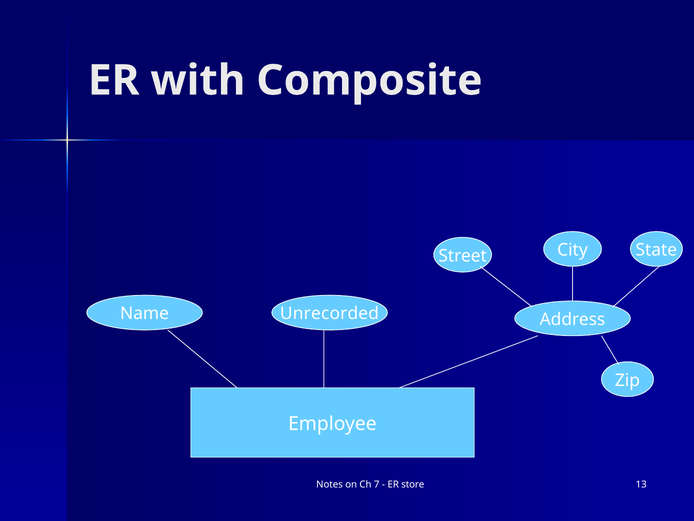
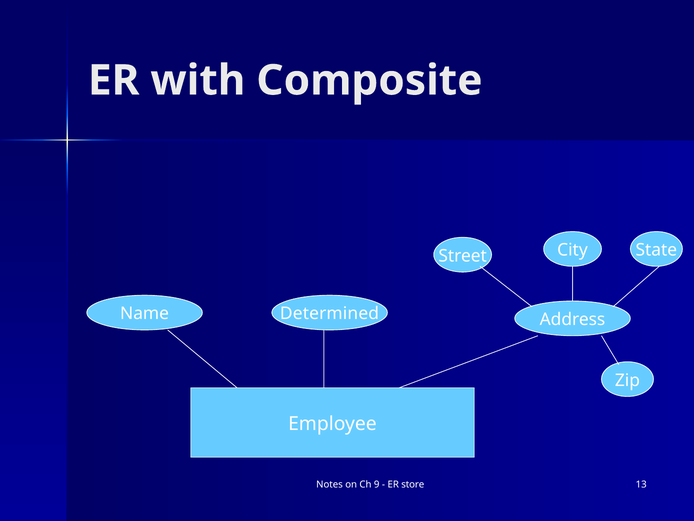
Unrecorded: Unrecorded -> Determined
7: 7 -> 9
